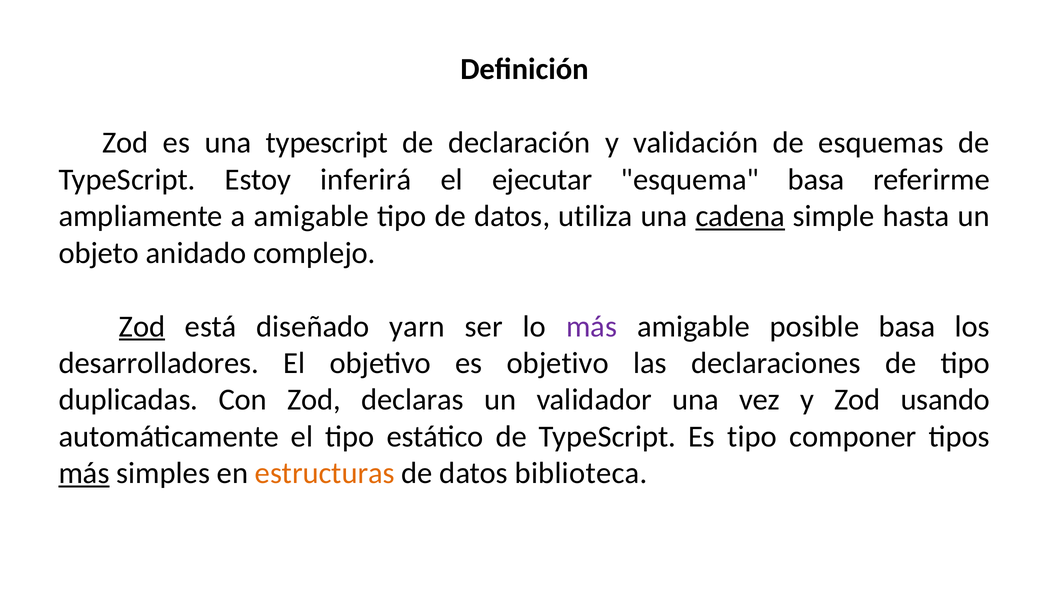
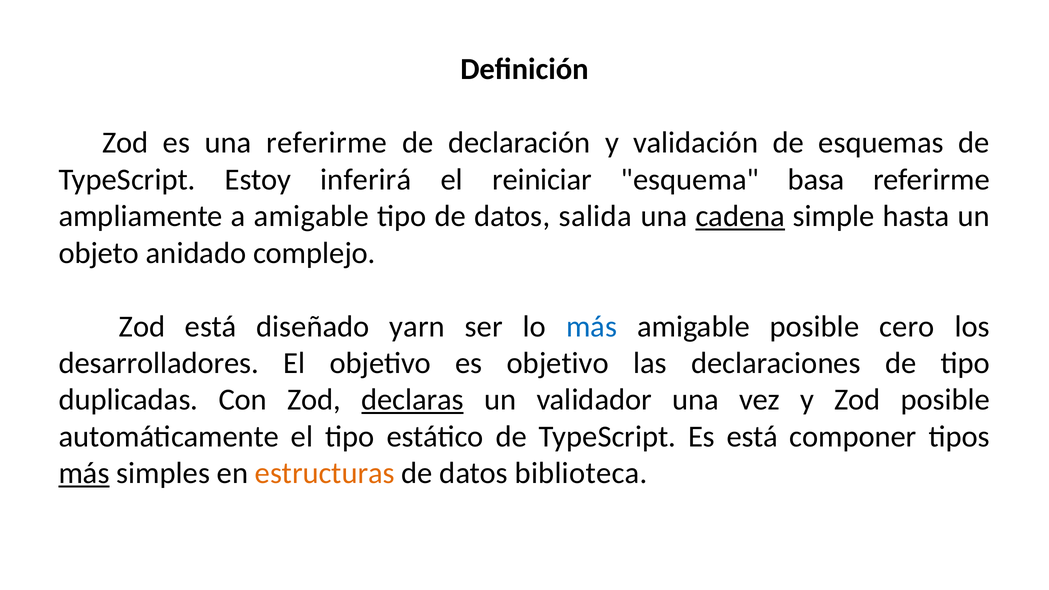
una typescript: typescript -> referirme
ejecutar: ejecutar -> reiniciar
utiliza: utiliza -> salida
Zod at (142, 326) underline: present -> none
más at (592, 326) colour: purple -> blue
posible basa: basa -> cero
declaras underline: none -> present
Zod usando: usando -> posible
Es tipo: tipo -> está
